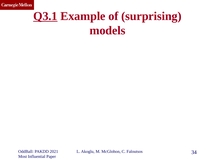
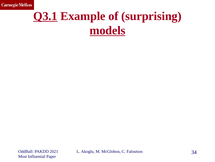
models underline: none -> present
